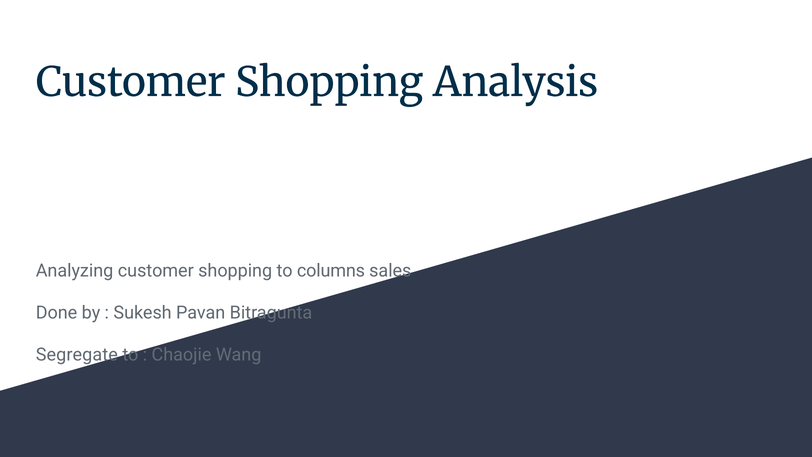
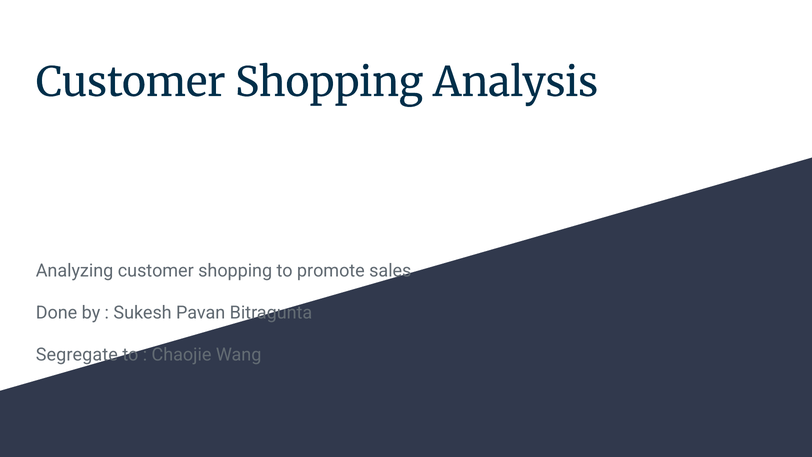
columns: columns -> promote
